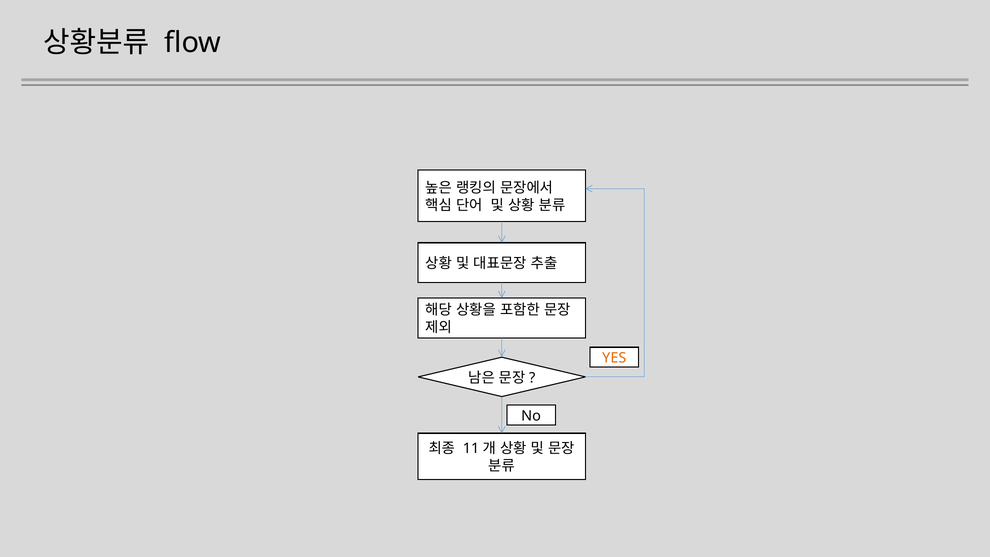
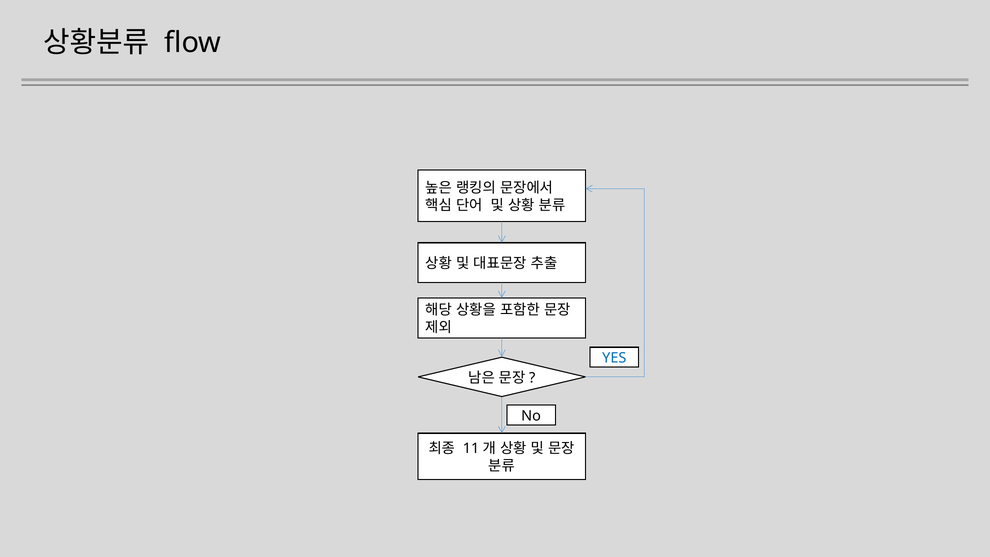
YES colour: orange -> blue
